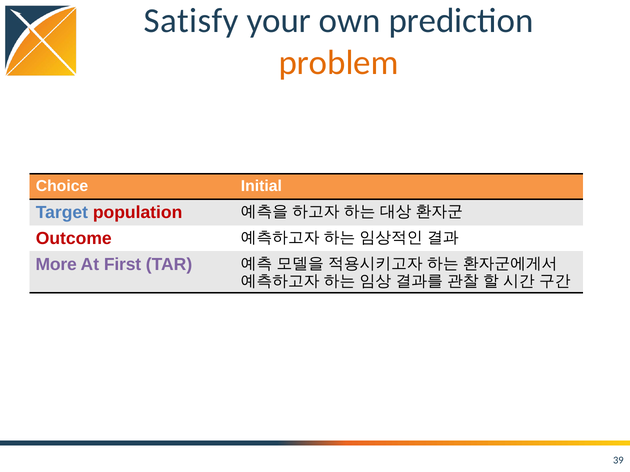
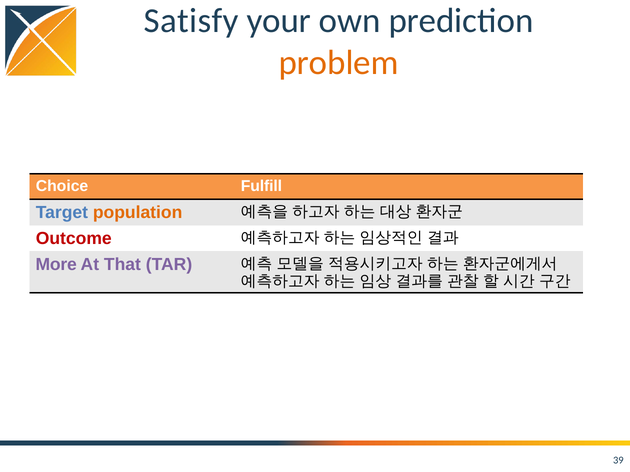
Initial: Initial -> Fulfill
population colour: red -> orange
First: First -> That
